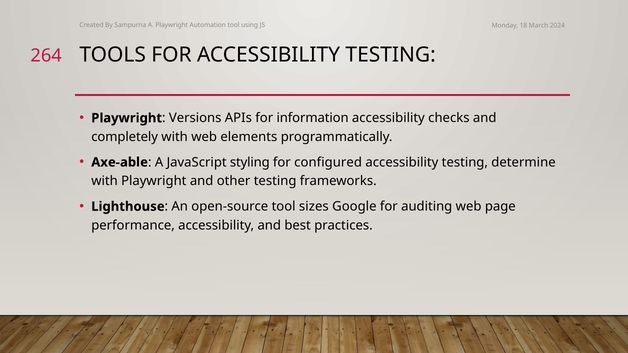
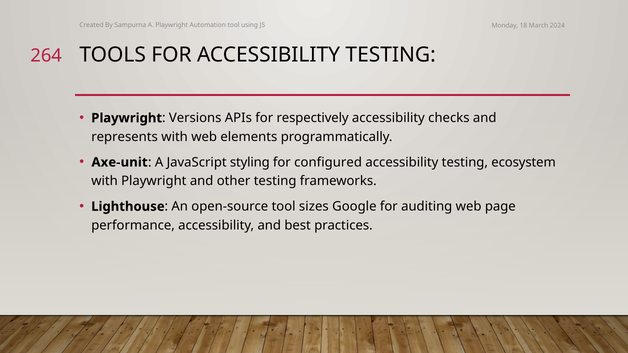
information: information -> respectively
completely: completely -> represents
Axe-able: Axe-able -> Axe-unit
determine: determine -> ecosystem
